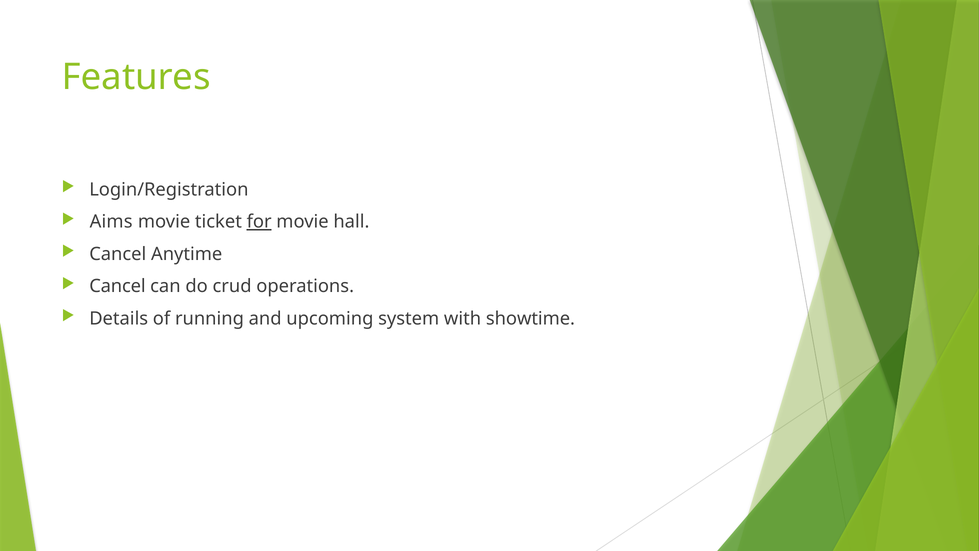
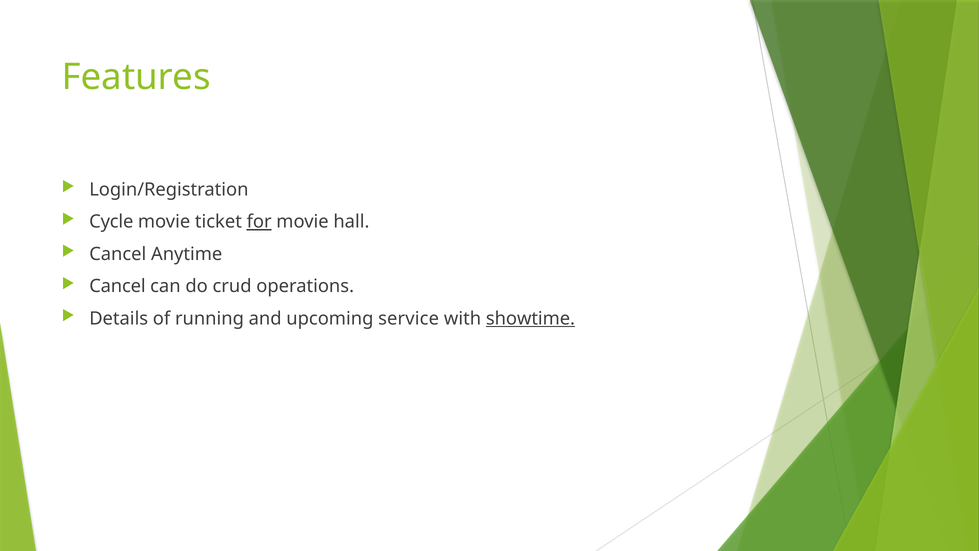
Aims: Aims -> Cycle
system: system -> service
showtime underline: none -> present
